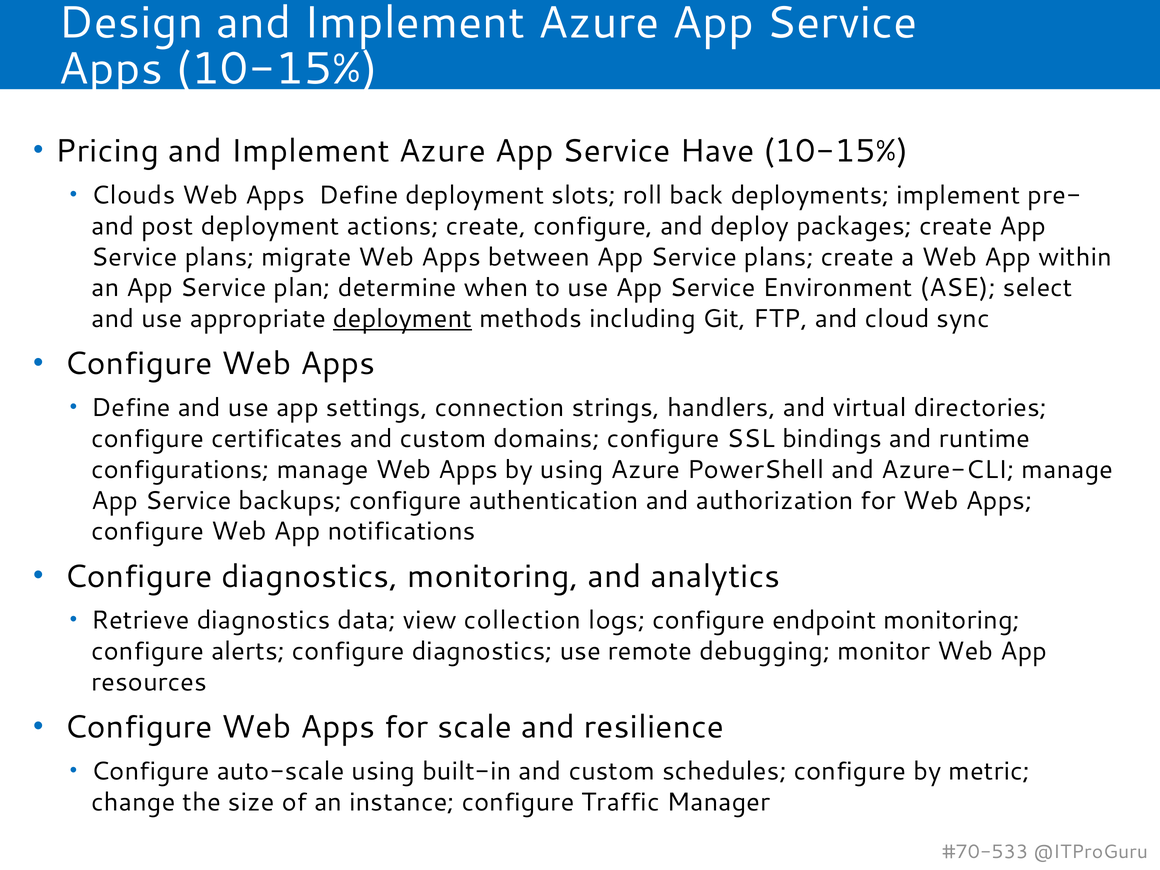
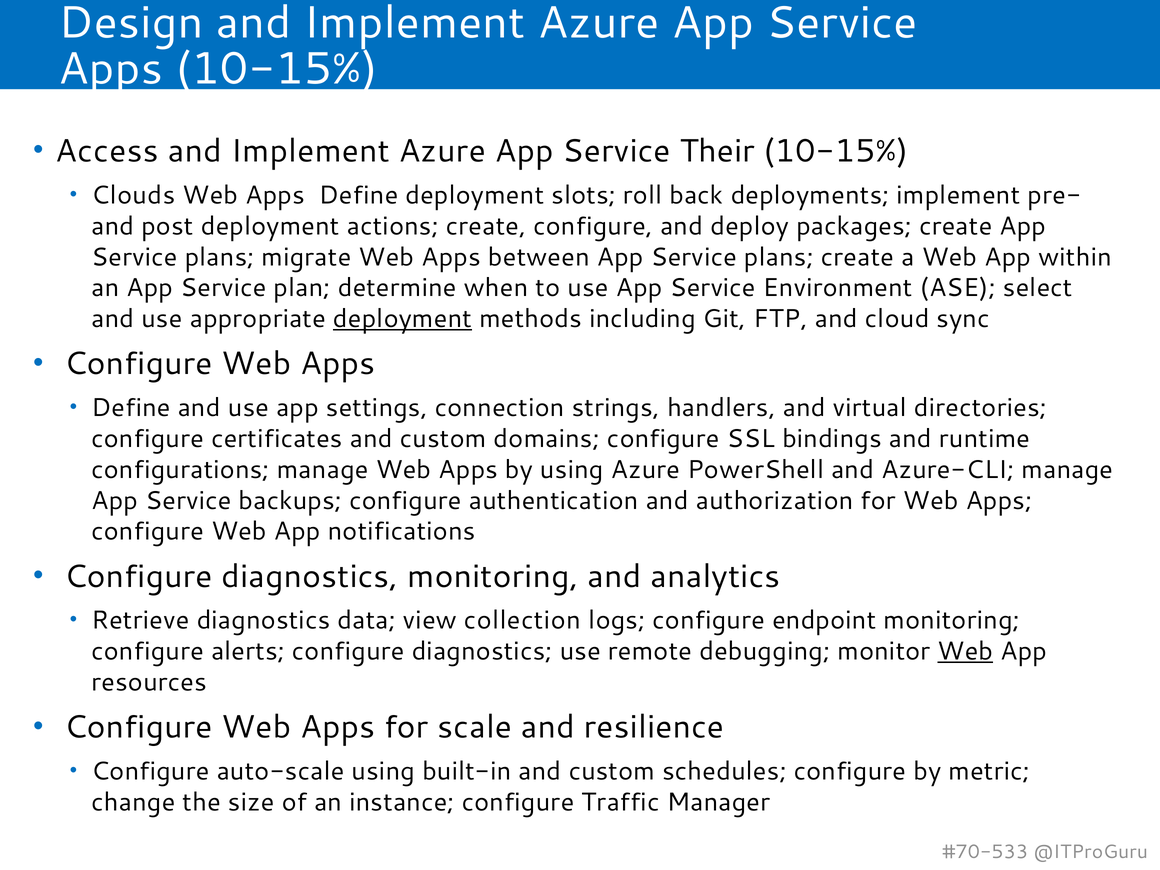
Pricing: Pricing -> Access
Have: Have -> Their
Web at (965, 651) underline: none -> present
